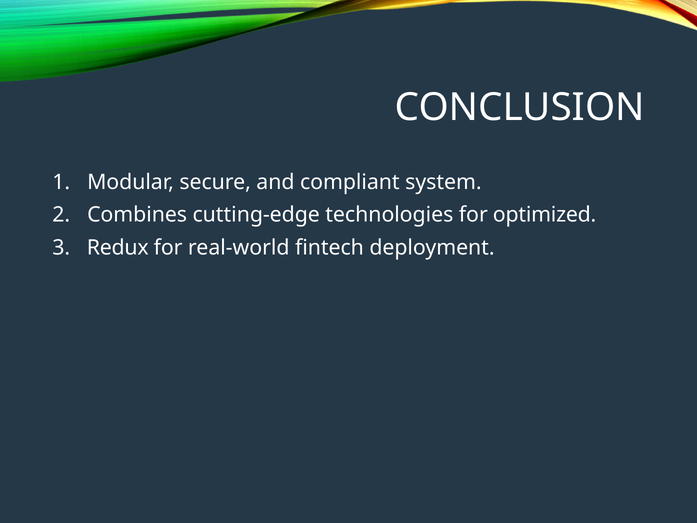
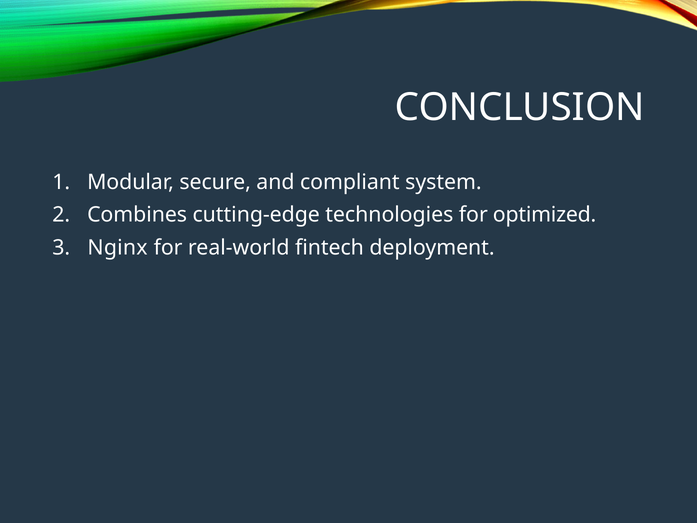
Redux: Redux -> Nginx
